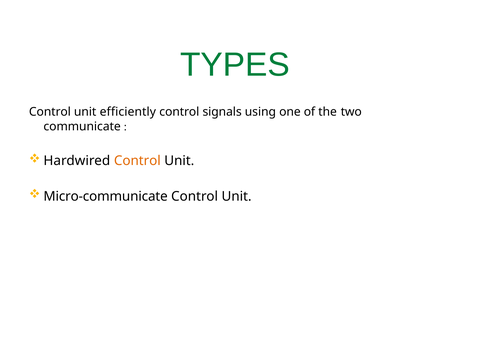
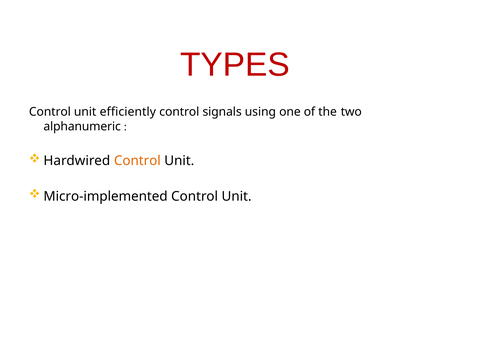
TYPES colour: green -> red
communicate: communicate -> alphanumeric
Micro-communicate: Micro-communicate -> Micro-implemented
